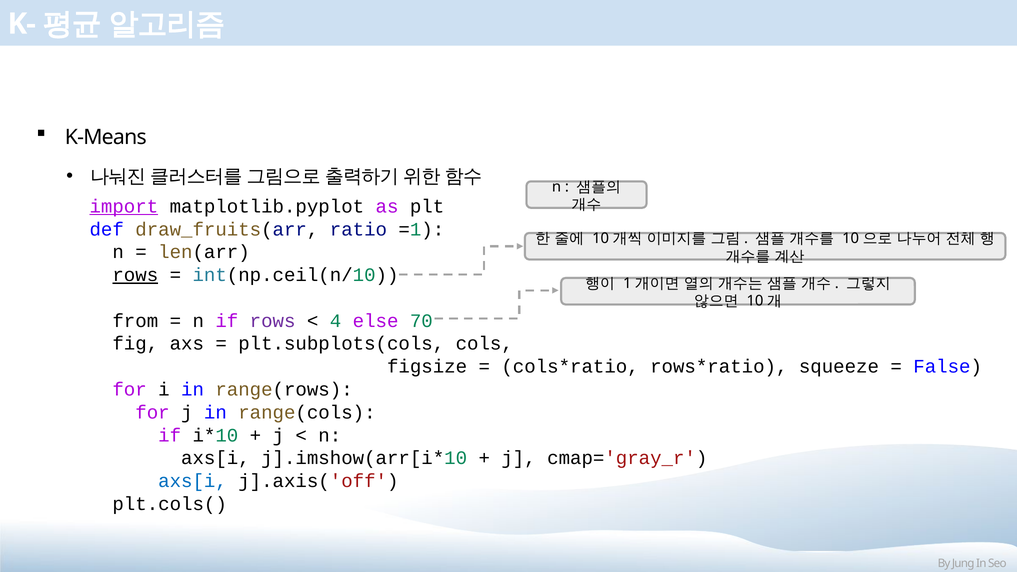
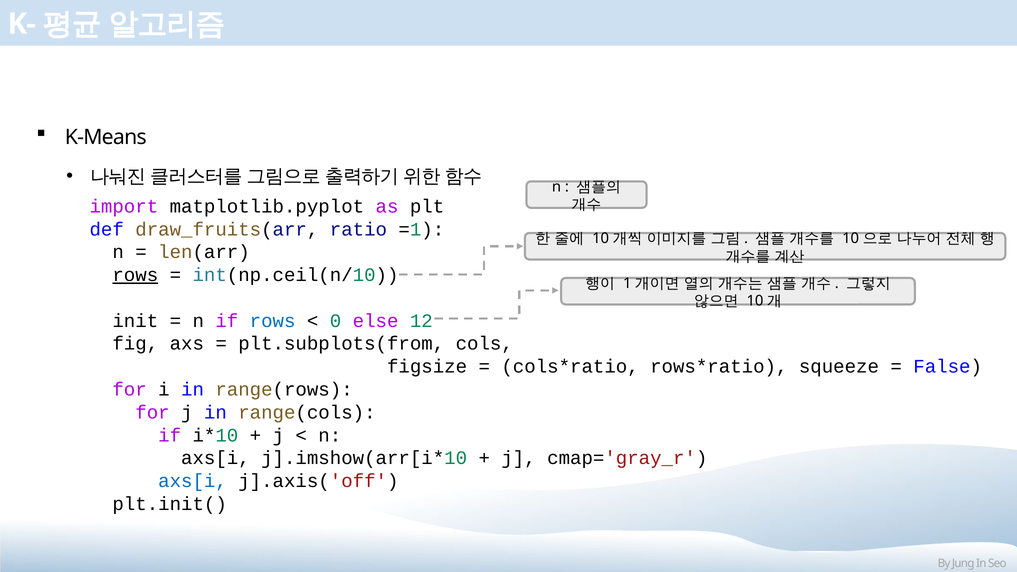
import underline: present -> none
from: from -> init
rows at (273, 321) colour: purple -> blue
4: 4 -> 0
70: 70 -> 12
plt.subplots(cols: plt.subplots(cols -> plt.subplots(from
plt.cols(: plt.cols( -> plt.init(
